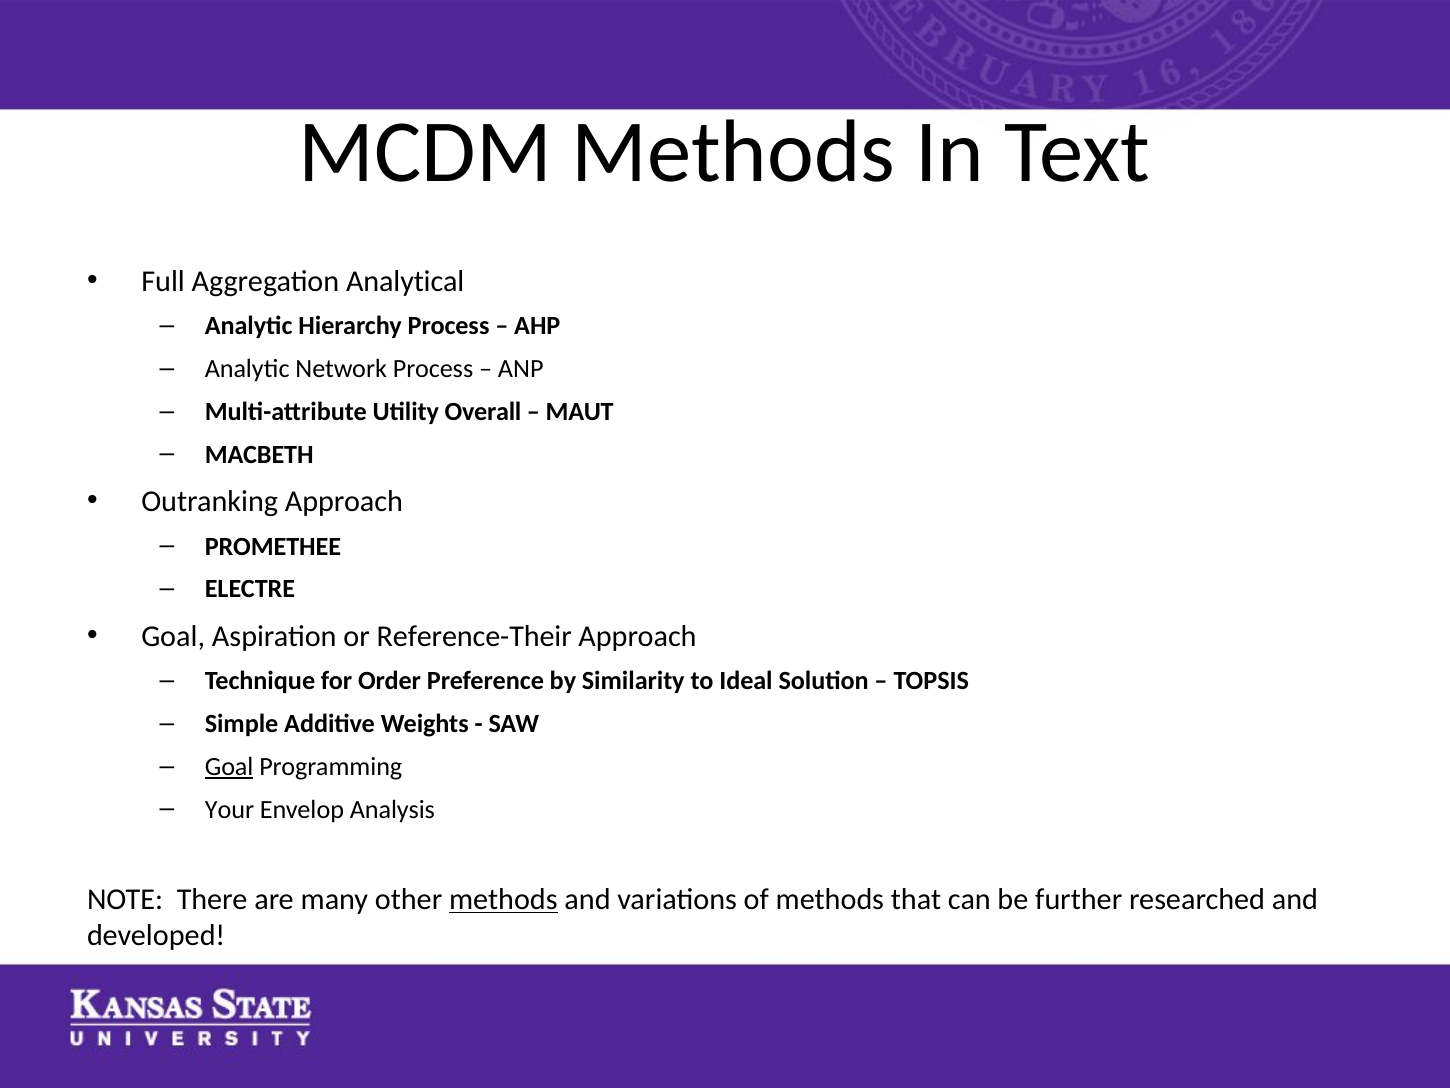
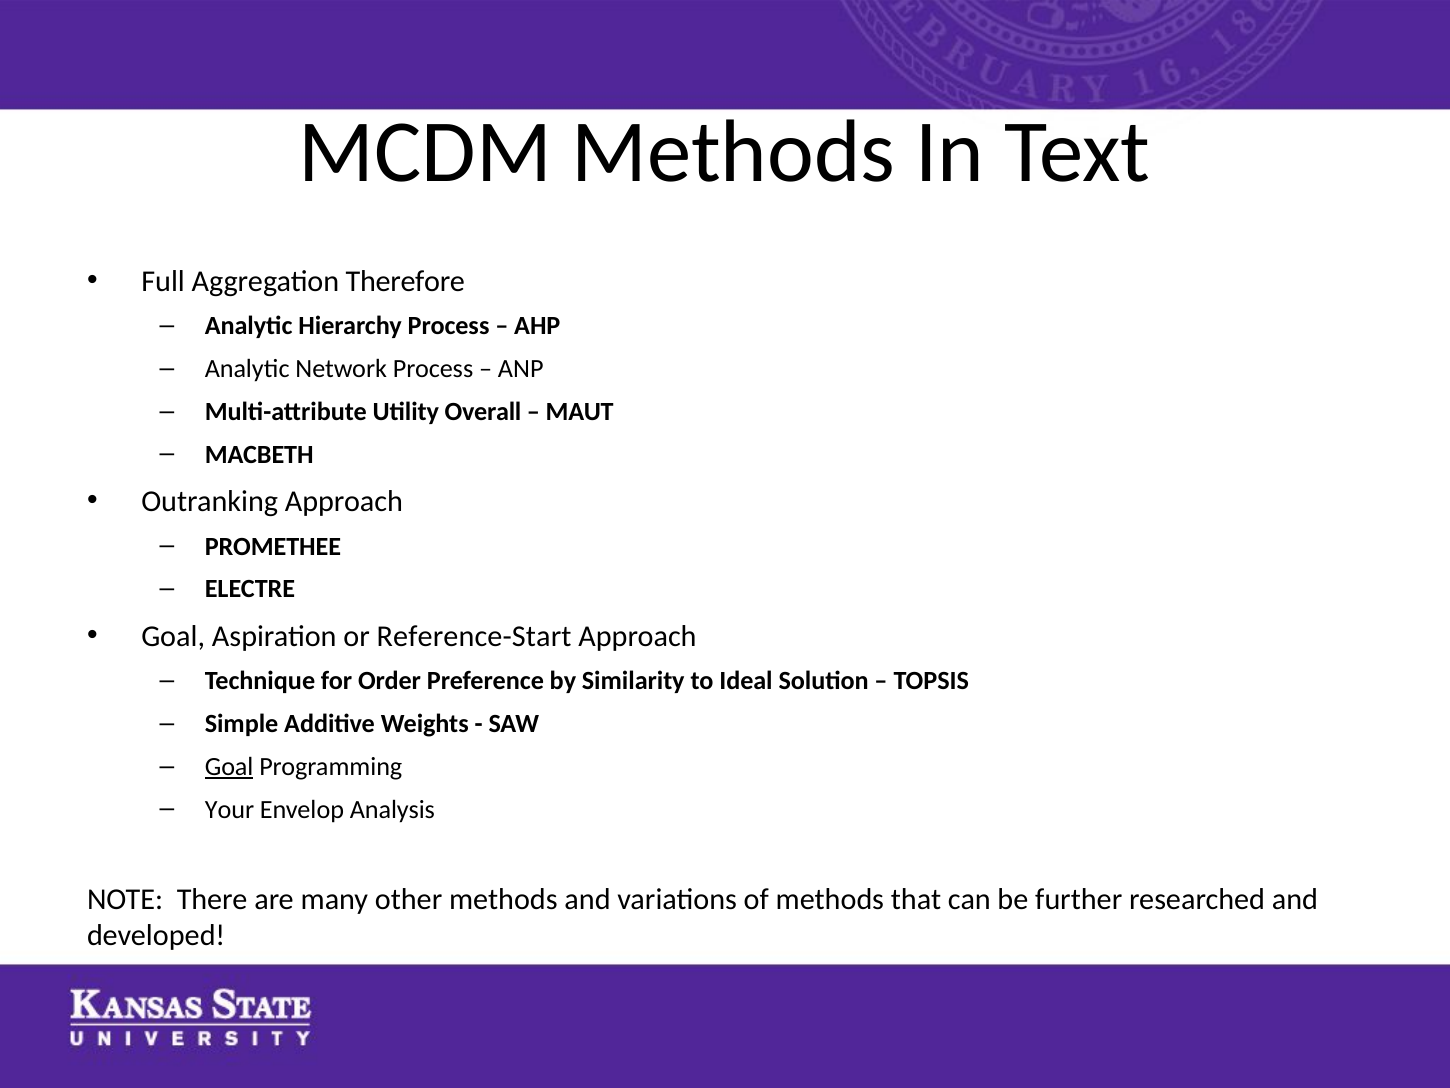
Analytical: Analytical -> Therefore
Reference-Their: Reference-Their -> Reference-Start
methods at (503, 899) underline: present -> none
